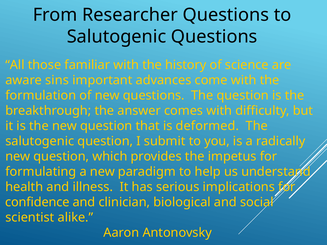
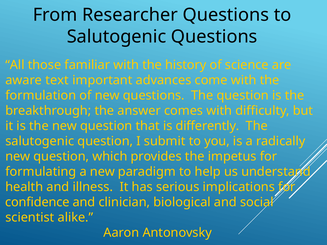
sins: sins -> text
deformed: deformed -> differently
